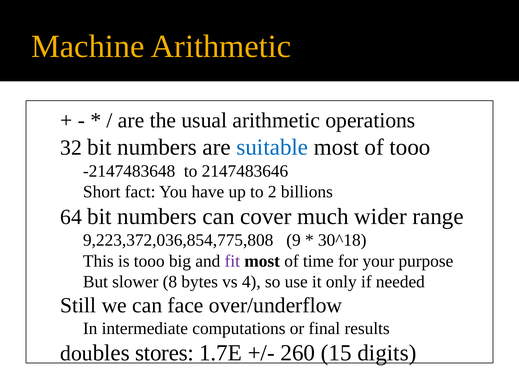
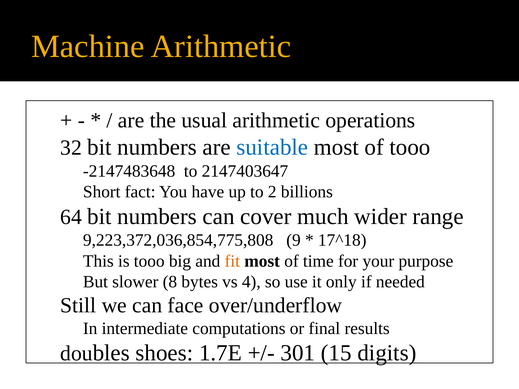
2147483646: 2147483646 -> 2147403647
30^18: 30^18 -> 17^18
fit colour: purple -> orange
stores: stores -> shoes
260: 260 -> 301
